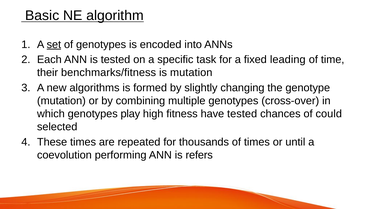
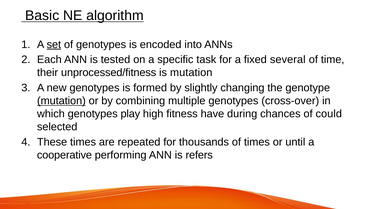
leading: leading -> several
benchmarks/fitness: benchmarks/fitness -> unprocessed/fitness
new algorithms: algorithms -> genotypes
mutation at (61, 101) underline: none -> present
have tested: tested -> during
coevolution: coevolution -> cooperative
